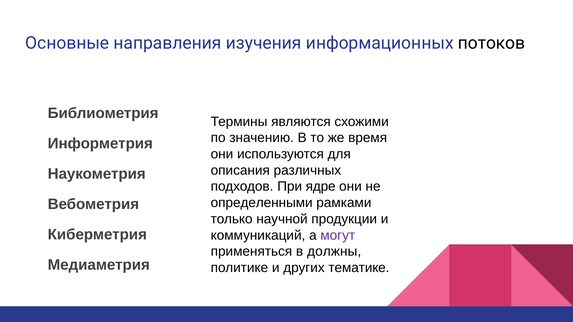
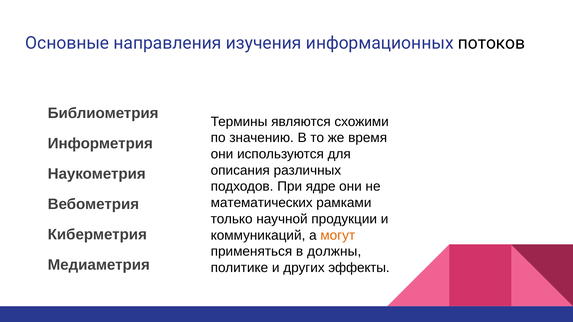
определенными: определенными -> математических
могут colour: purple -> orange
тематике: тематике -> эффекты
